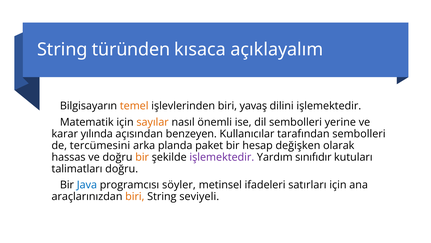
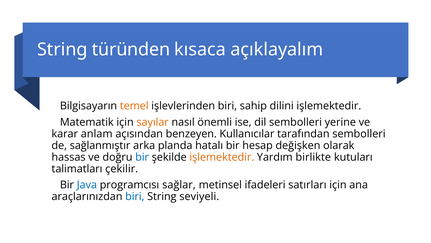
yavaş: yavaş -> sahip
yılında: yılında -> anlam
tercümesini: tercümesini -> sağlanmıştır
paket: paket -> hatalı
bir at (142, 157) colour: orange -> blue
işlemektedir at (222, 157) colour: purple -> orange
sınıfıdır: sınıfıdır -> birlikte
talimatları doğru: doğru -> çekilir
söyler: söyler -> sağlar
biri at (135, 196) colour: orange -> blue
